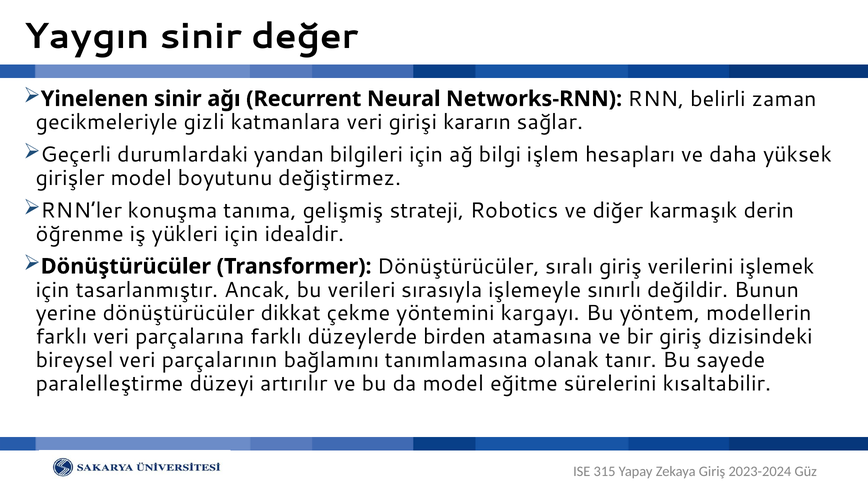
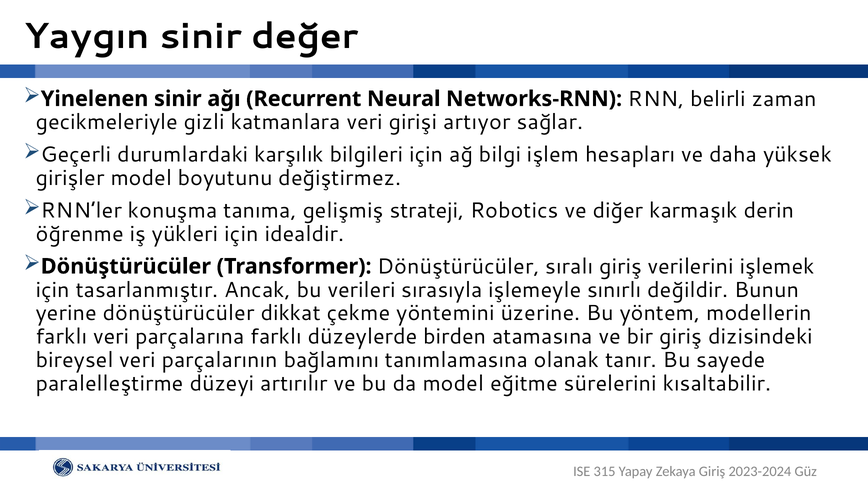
kararın: kararın -> artıyor
yandan: yandan -> karşılık
kargayı: kargayı -> üzerine
